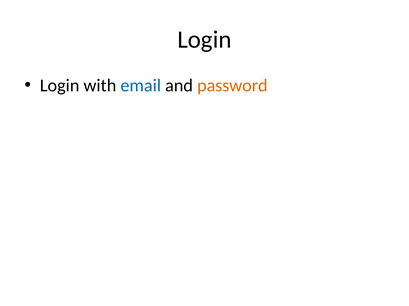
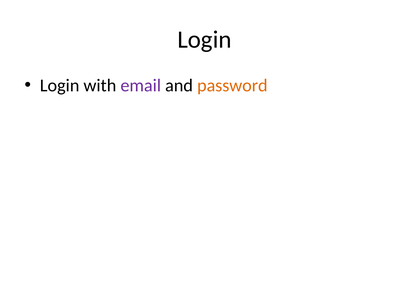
email colour: blue -> purple
